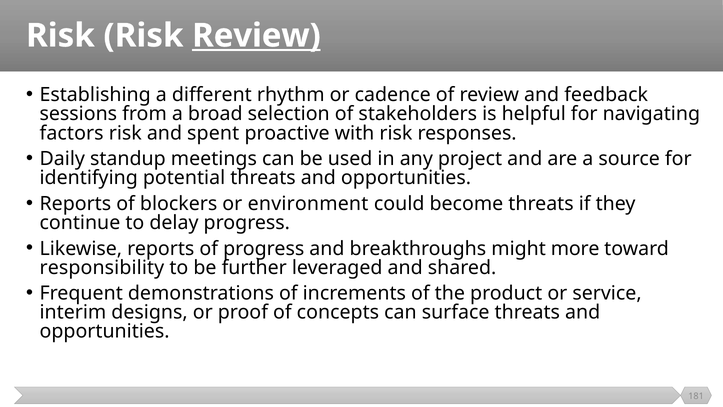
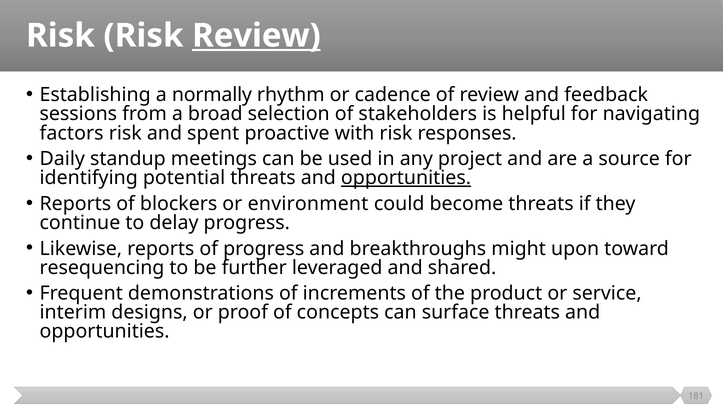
different: different -> normally
opportunities at (406, 178) underline: none -> present
more: more -> upon
responsibility: responsibility -> resequencing
